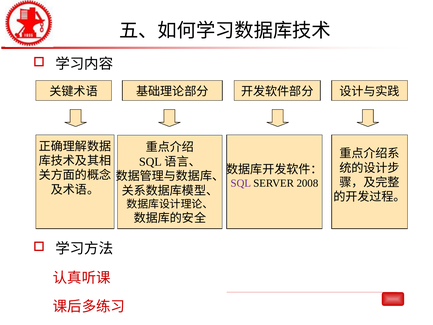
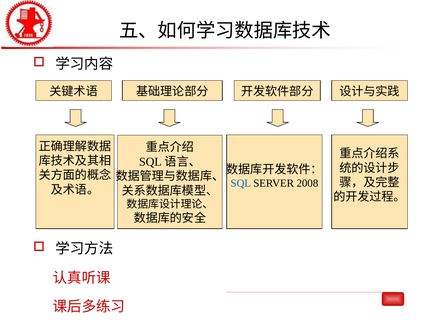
SQL colour: purple -> blue
